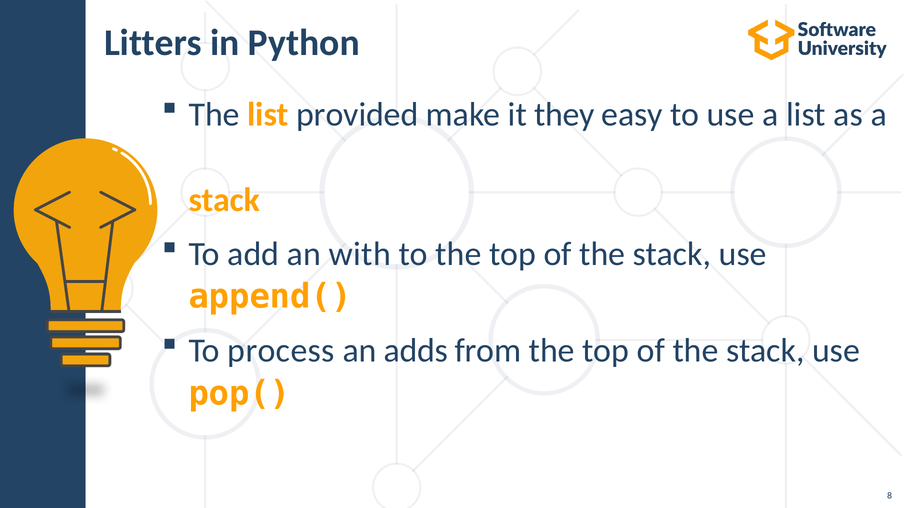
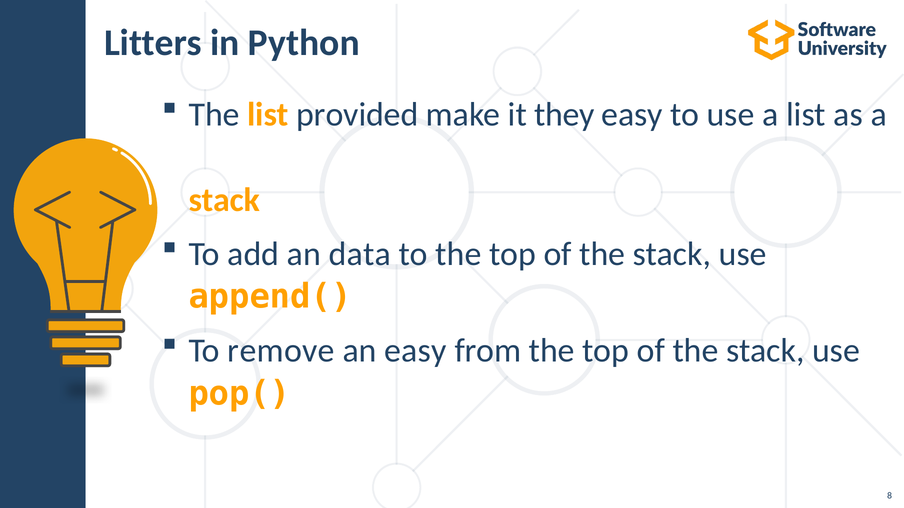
with: with -> data
process: process -> remove
an adds: adds -> easy
